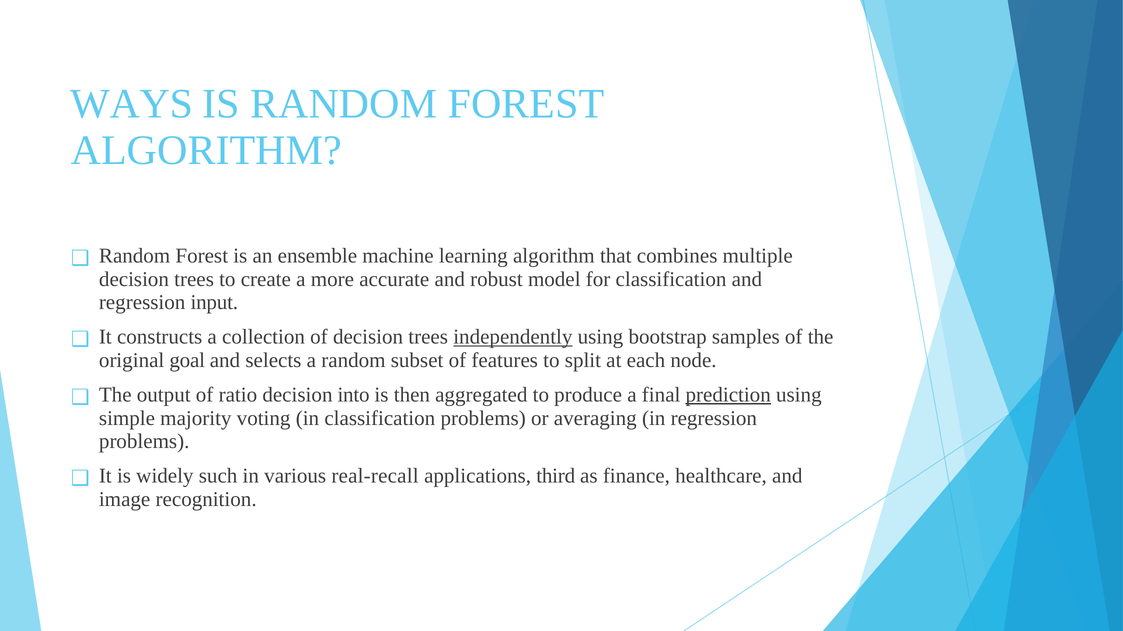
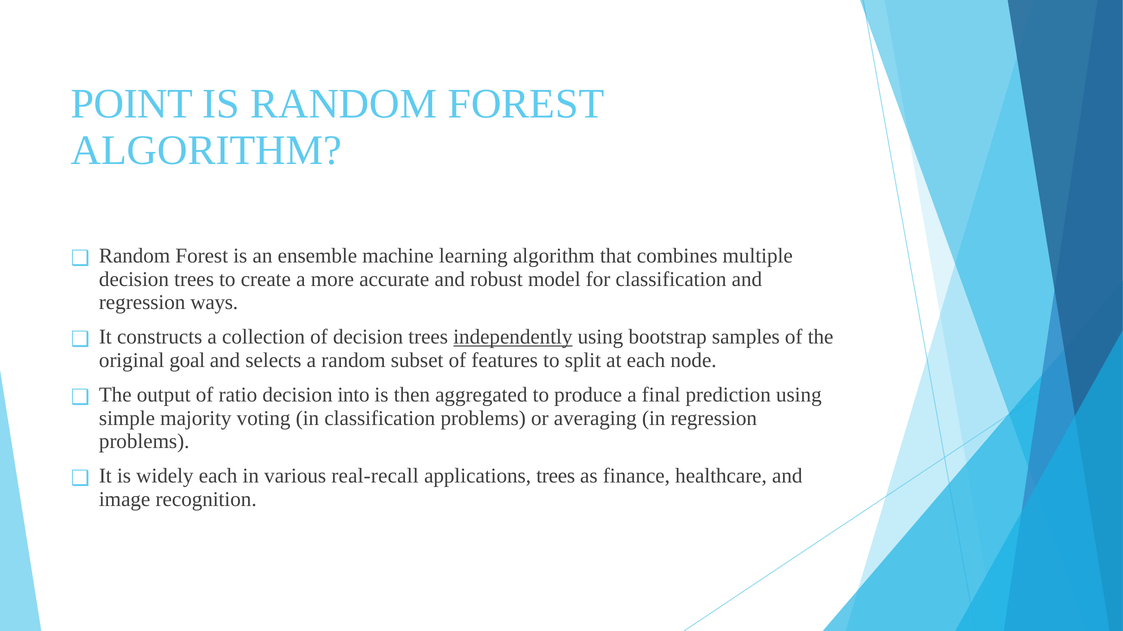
WAYS: WAYS -> POINT
input: input -> ways
prediction underline: present -> none
widely such: such -> each
applications third: third -> trees
